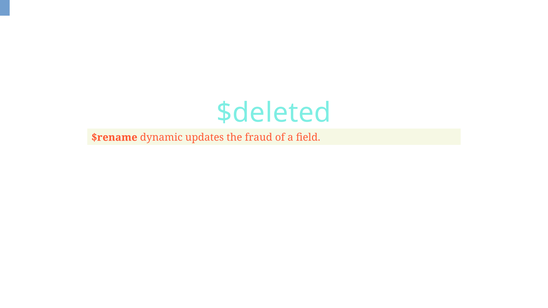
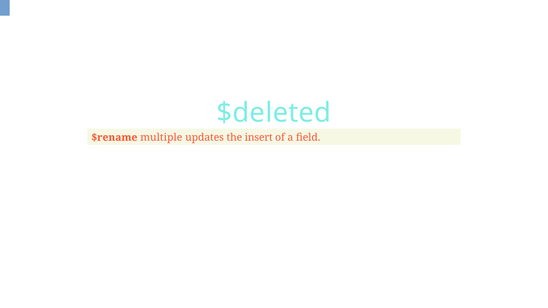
dynamic: dynamic -> multiple
fraud: fraud -> insert
